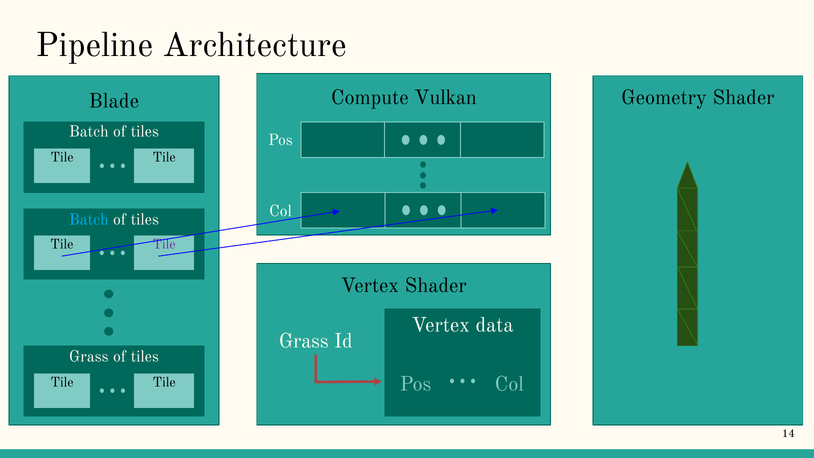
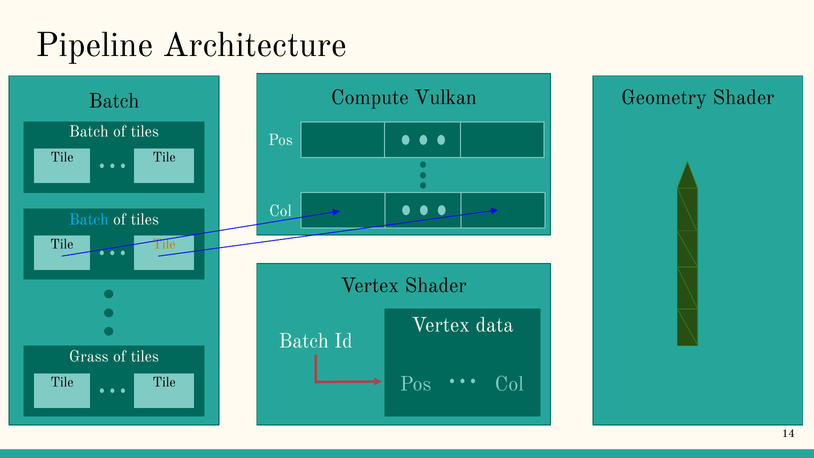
Blade at (114, 101): Blade -> Batch
Tile at (164, 244) colour: purple -> orange
Grass at (304, 341): Grass -> Batch
